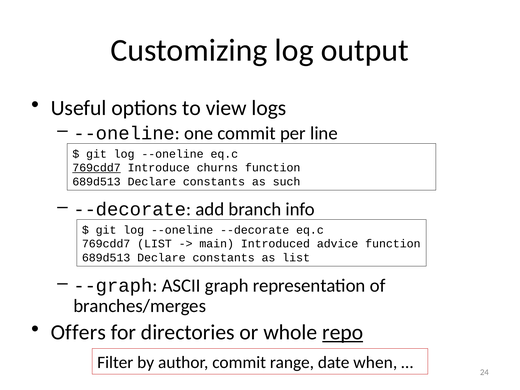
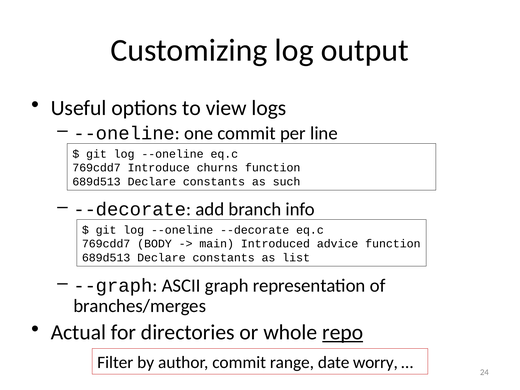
769cdd7 at (97, 168) underline: present -> none
769cdd7 LIST: LIST -> BODY
Offers: Offers -> Actual
when: when -> worry
